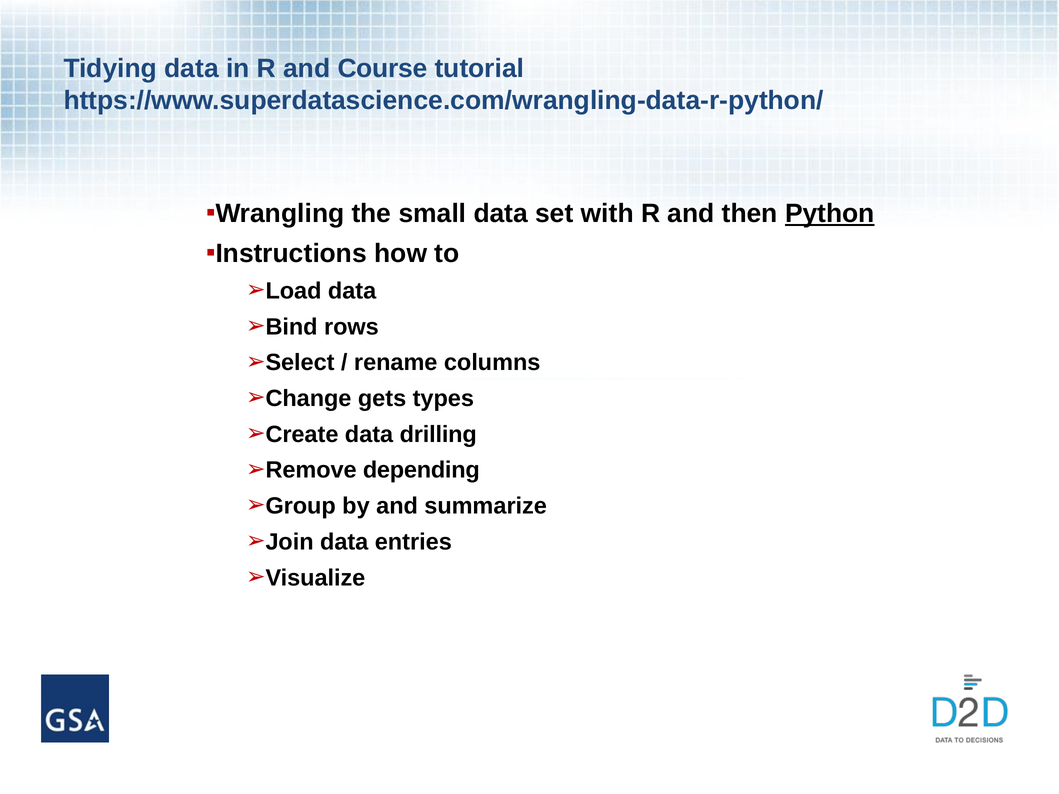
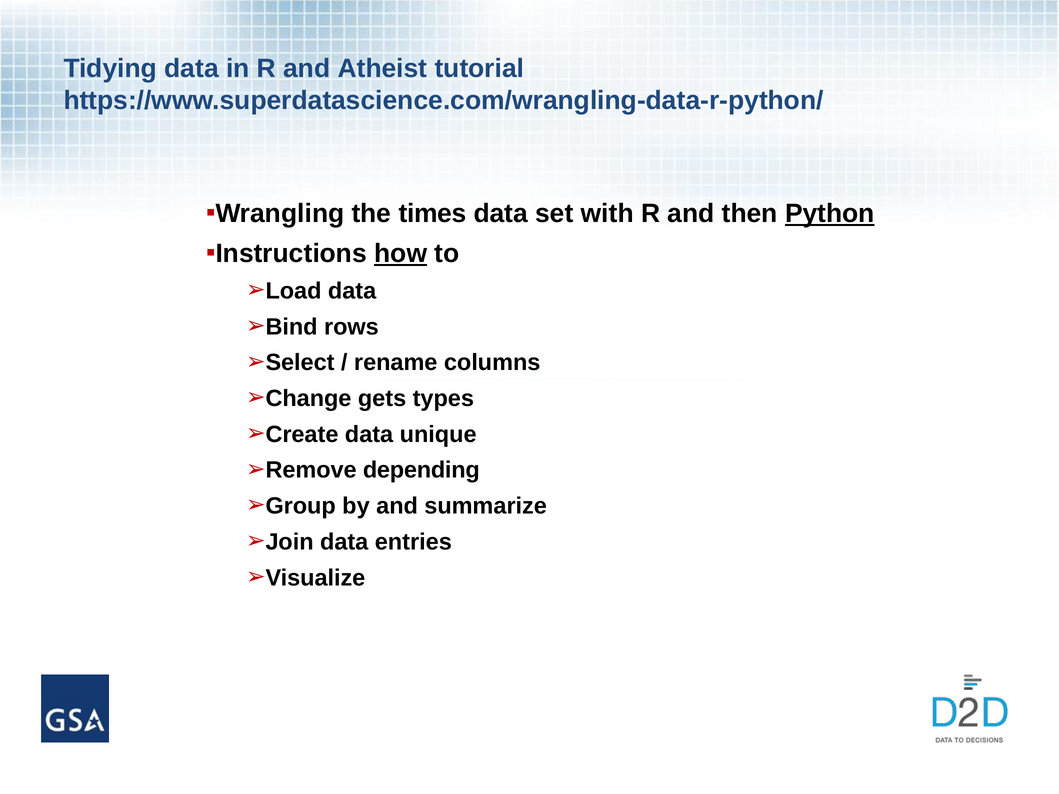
Course: Course -> Atheist
small: small -> times
how underline: none -> present
drilling: drilling -> unique
